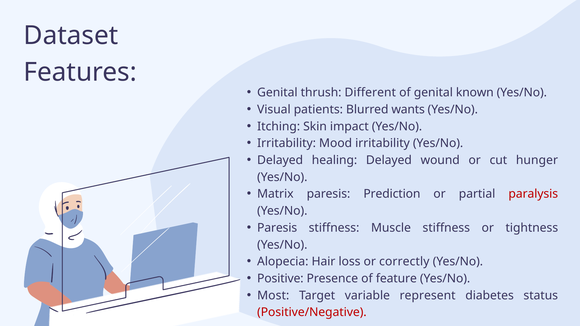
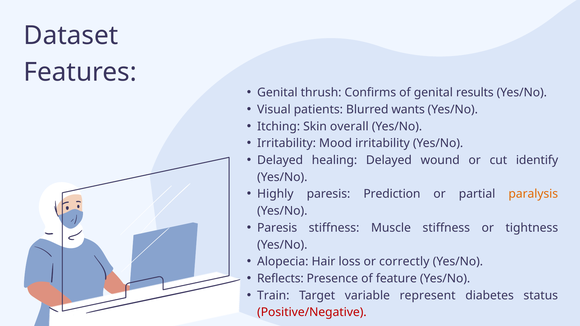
Different: Different -> Confirms
known: known -> results
impact: impact -> overall
hunger: hunger -> identify
Matrix: Matrix -> Highly
paralysis colour: red -> orange
Positive: Positive -> Reflects
Most: Most -> Train
